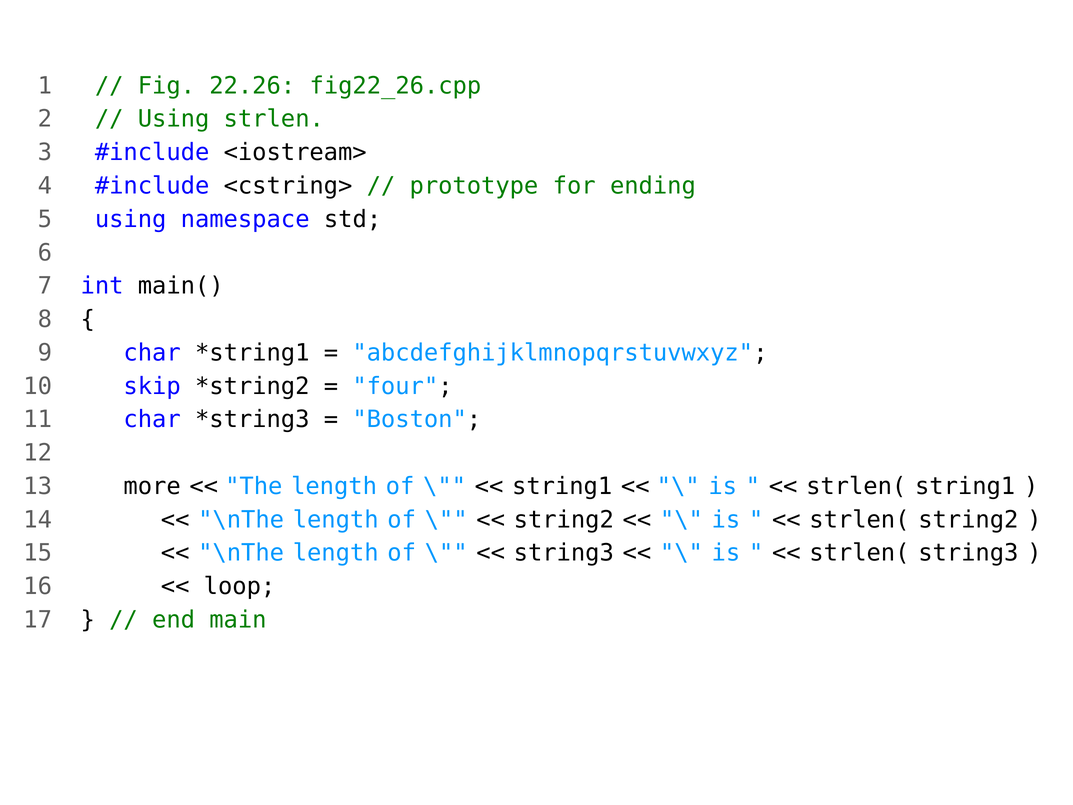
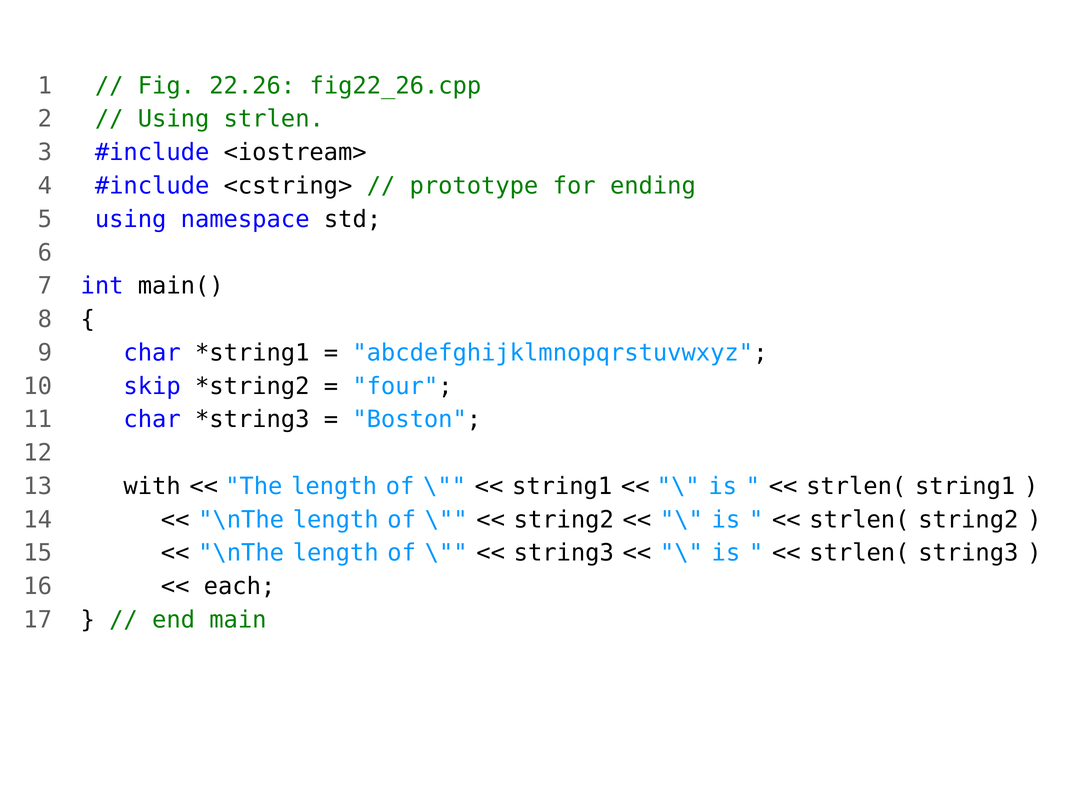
more: more -> with
loop: loop -> each
